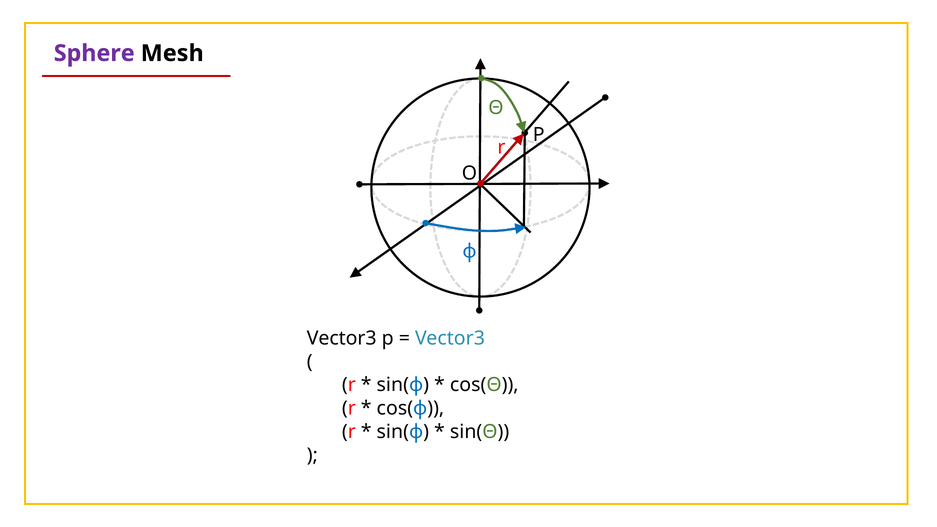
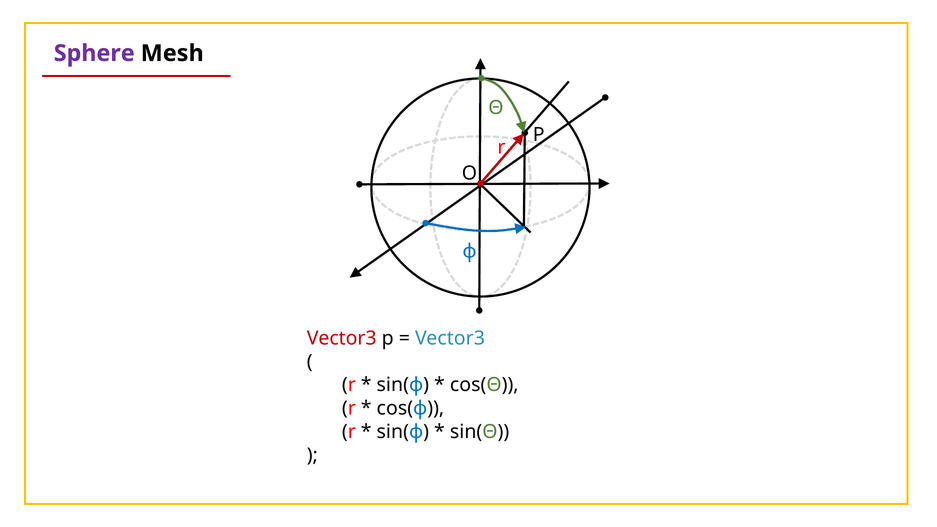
Vector3 at (342, 338) colour: black -> red
